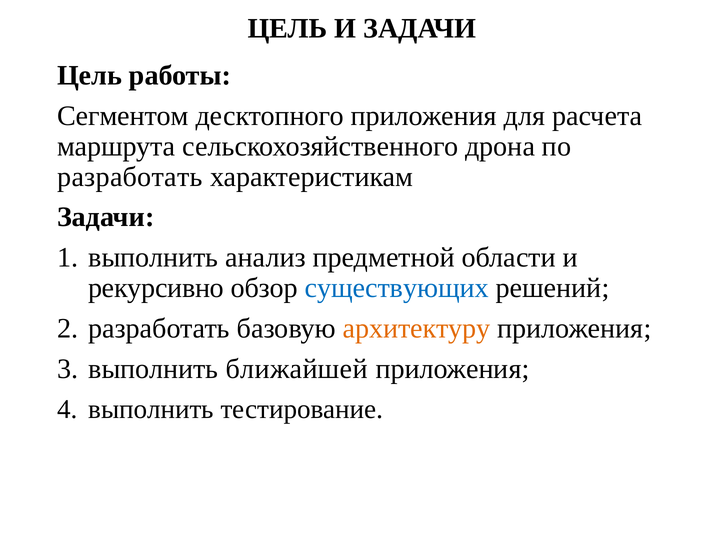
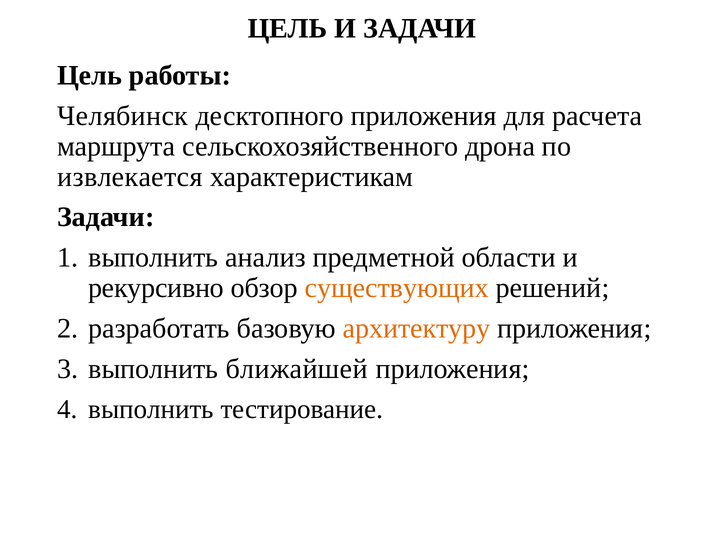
Сегментом: Сегментом -> Челябинск
разработать at (130, 177): разработать -> извлекается
существующих colour: blue -> orange
